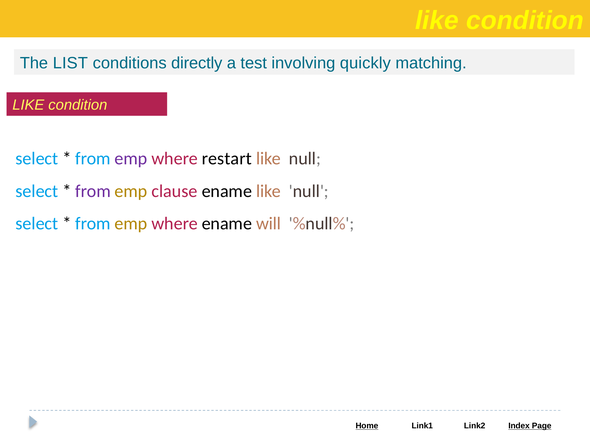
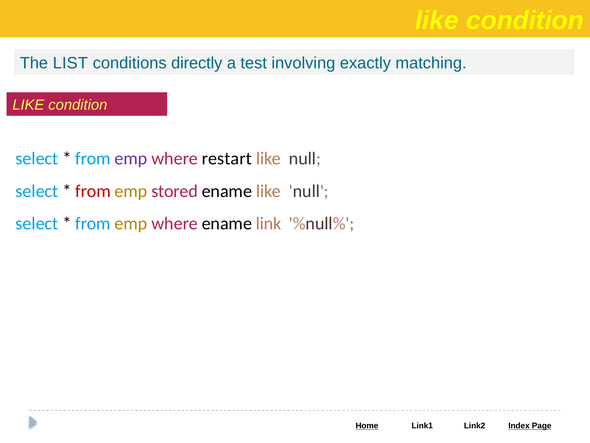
quickly: quickly -> exactly
from at (93, 191) colour: purple -> red
clause: clause -> stored
will: will -> link
